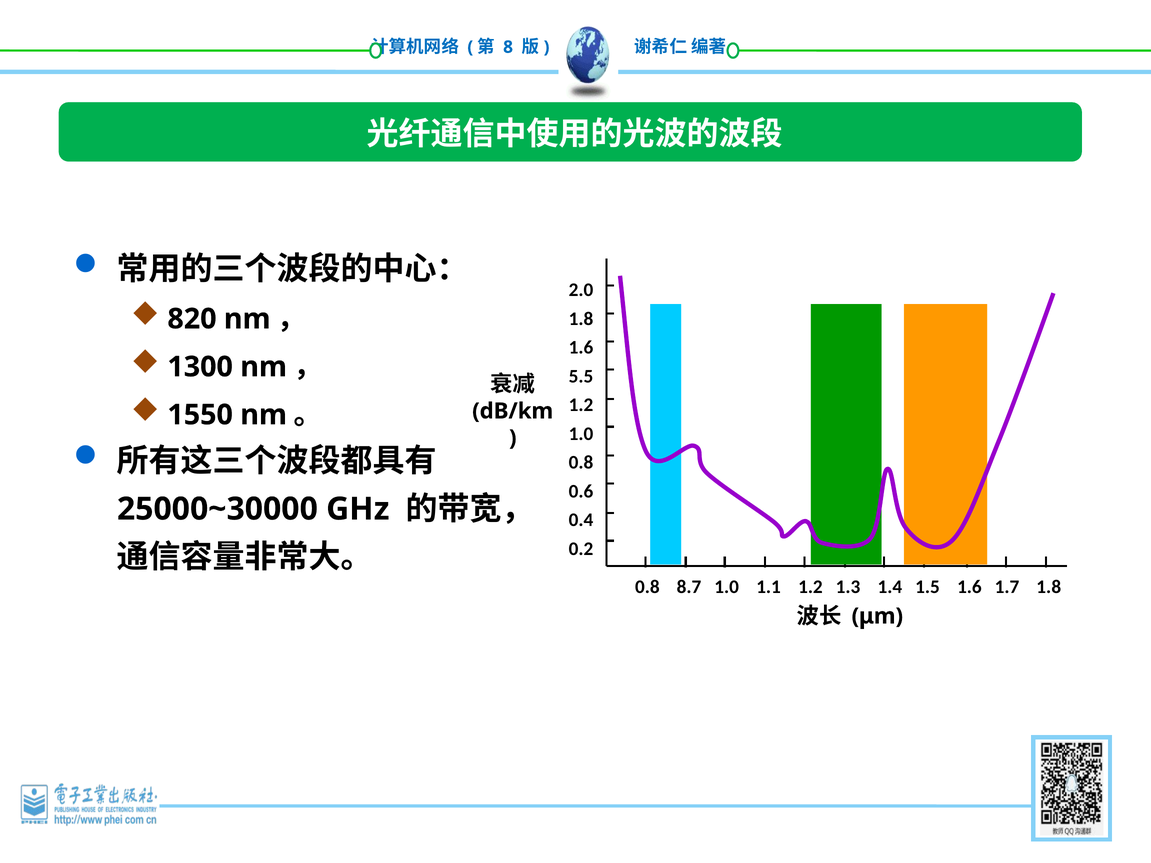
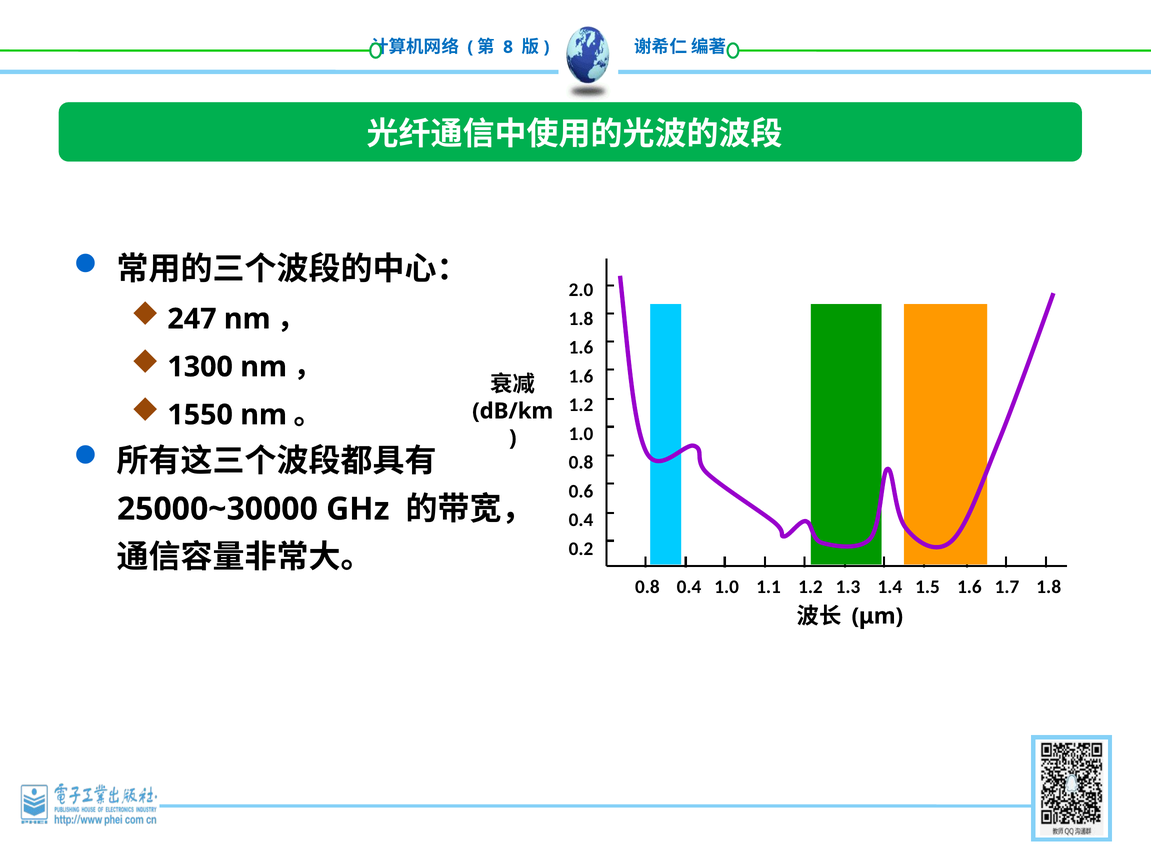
820: 820 -> 247
5.5 at (581, 376): 5.5 -> 1.6
0.8 8.7: 8.7 -> 0.4
